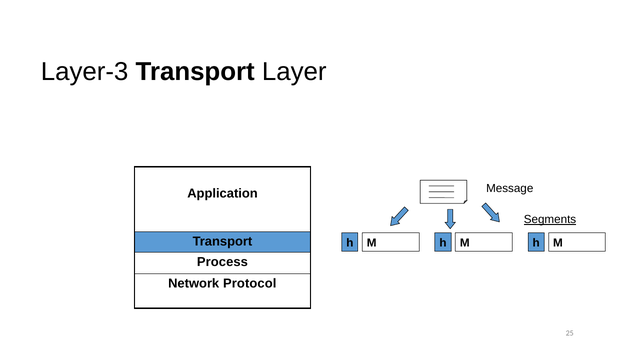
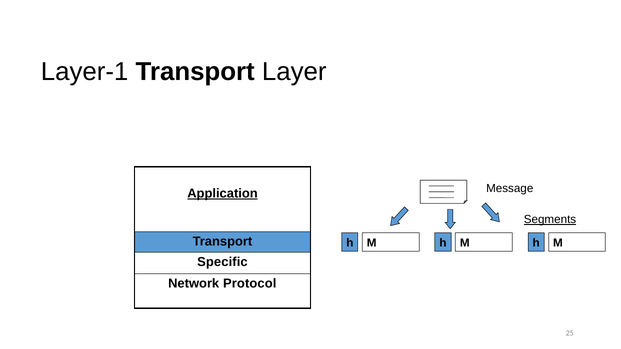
Layer-3: Layer-3 -> Layer-1
Application underline: none -> present
Process: Process -> Specific
